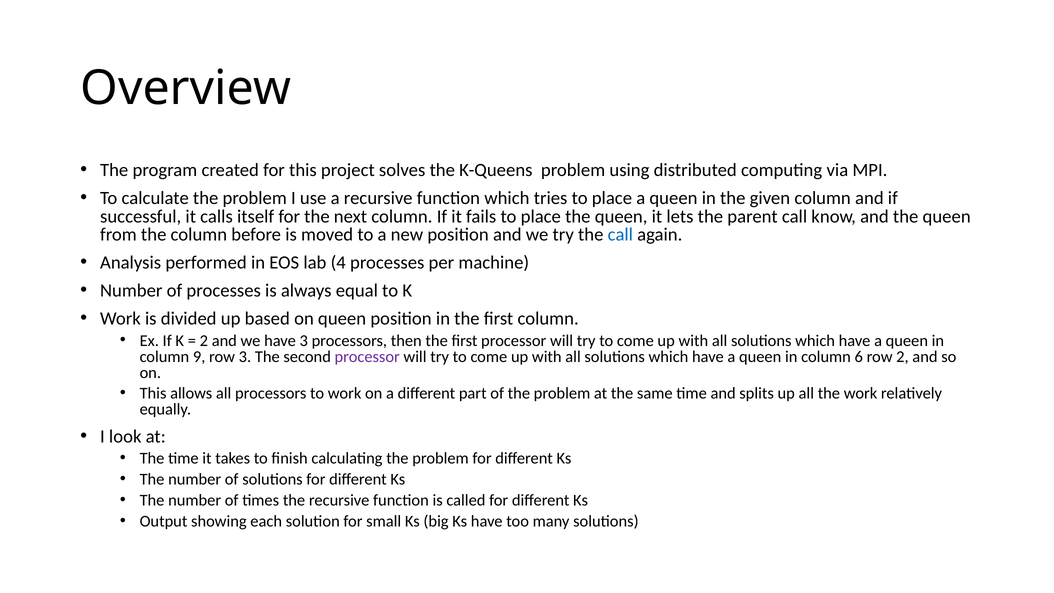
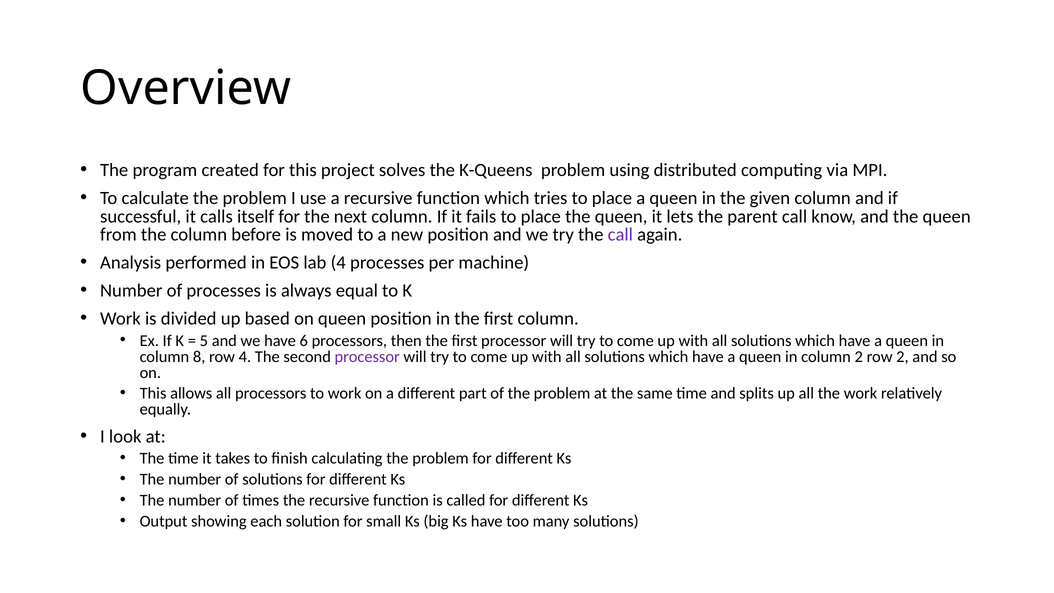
call at (620, 234) colour: blue -> purple
2 at (204, 341): 2 -> 5
have 3: 3 -> 6
9: 9 -> 8
row 3: 3 -> 4
column 6: 6 -> 2
